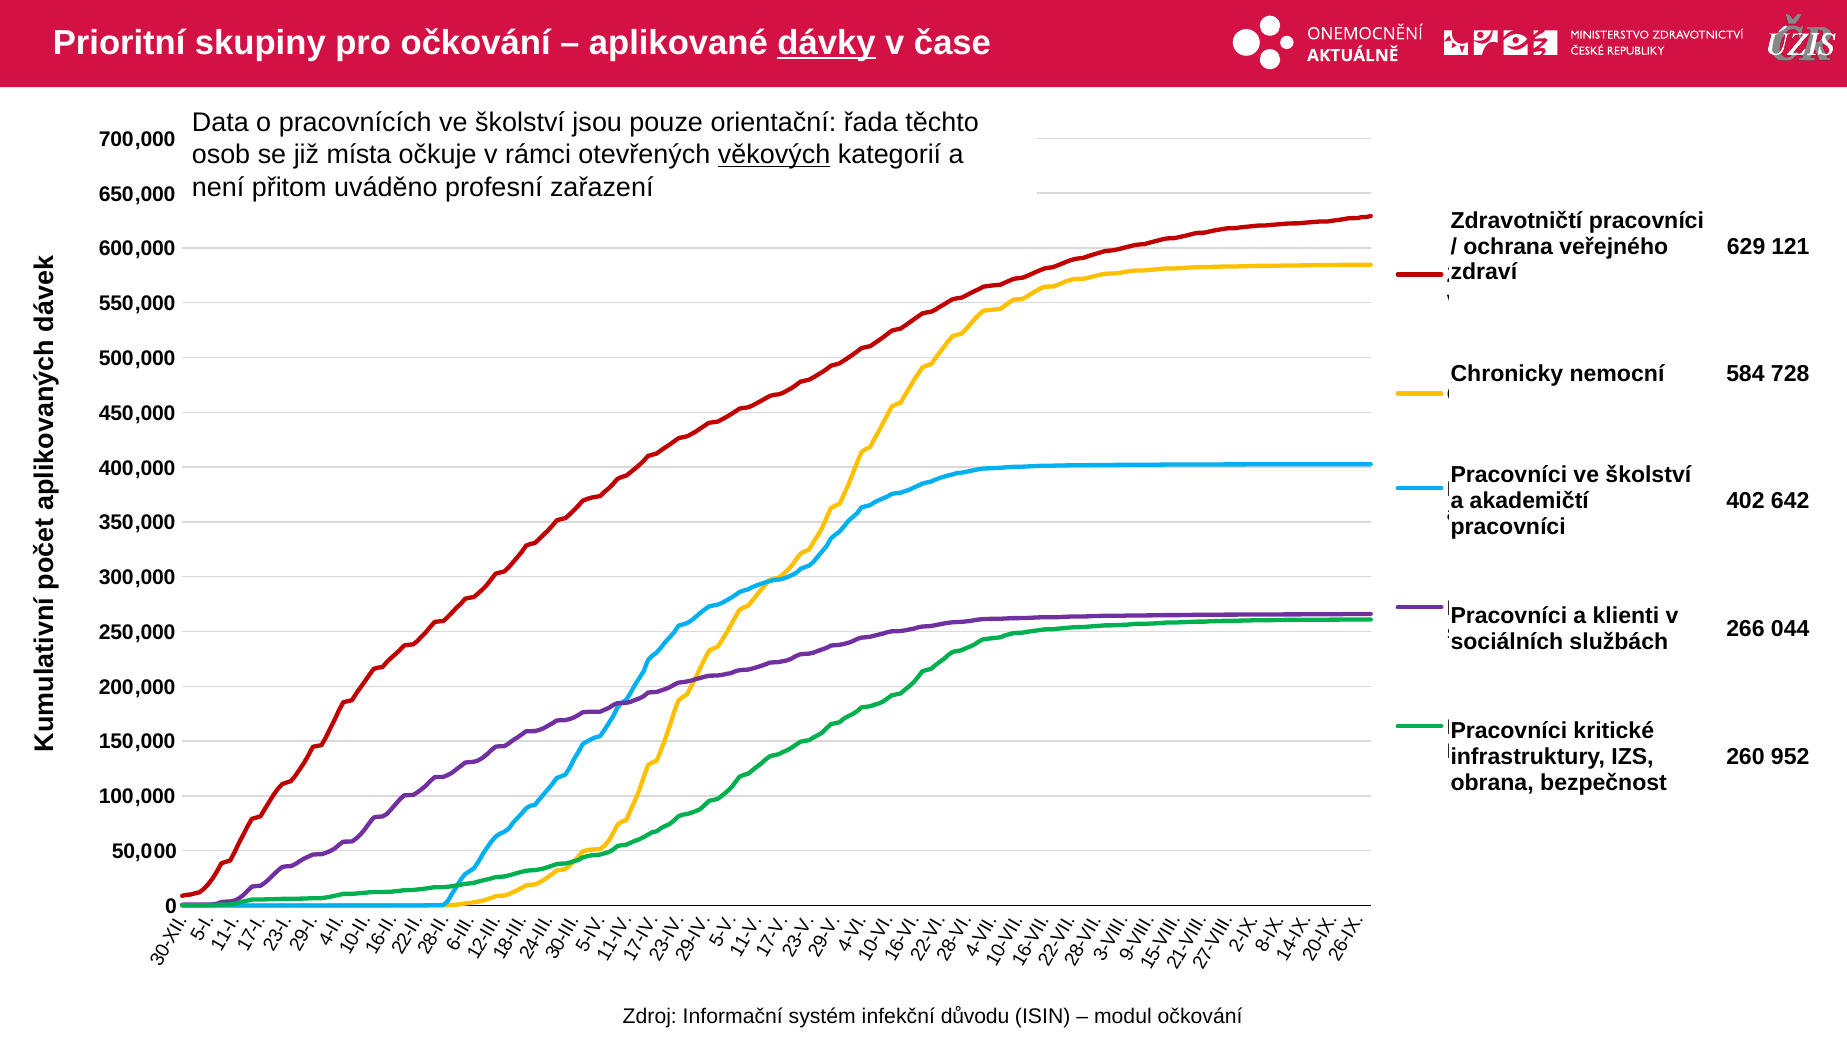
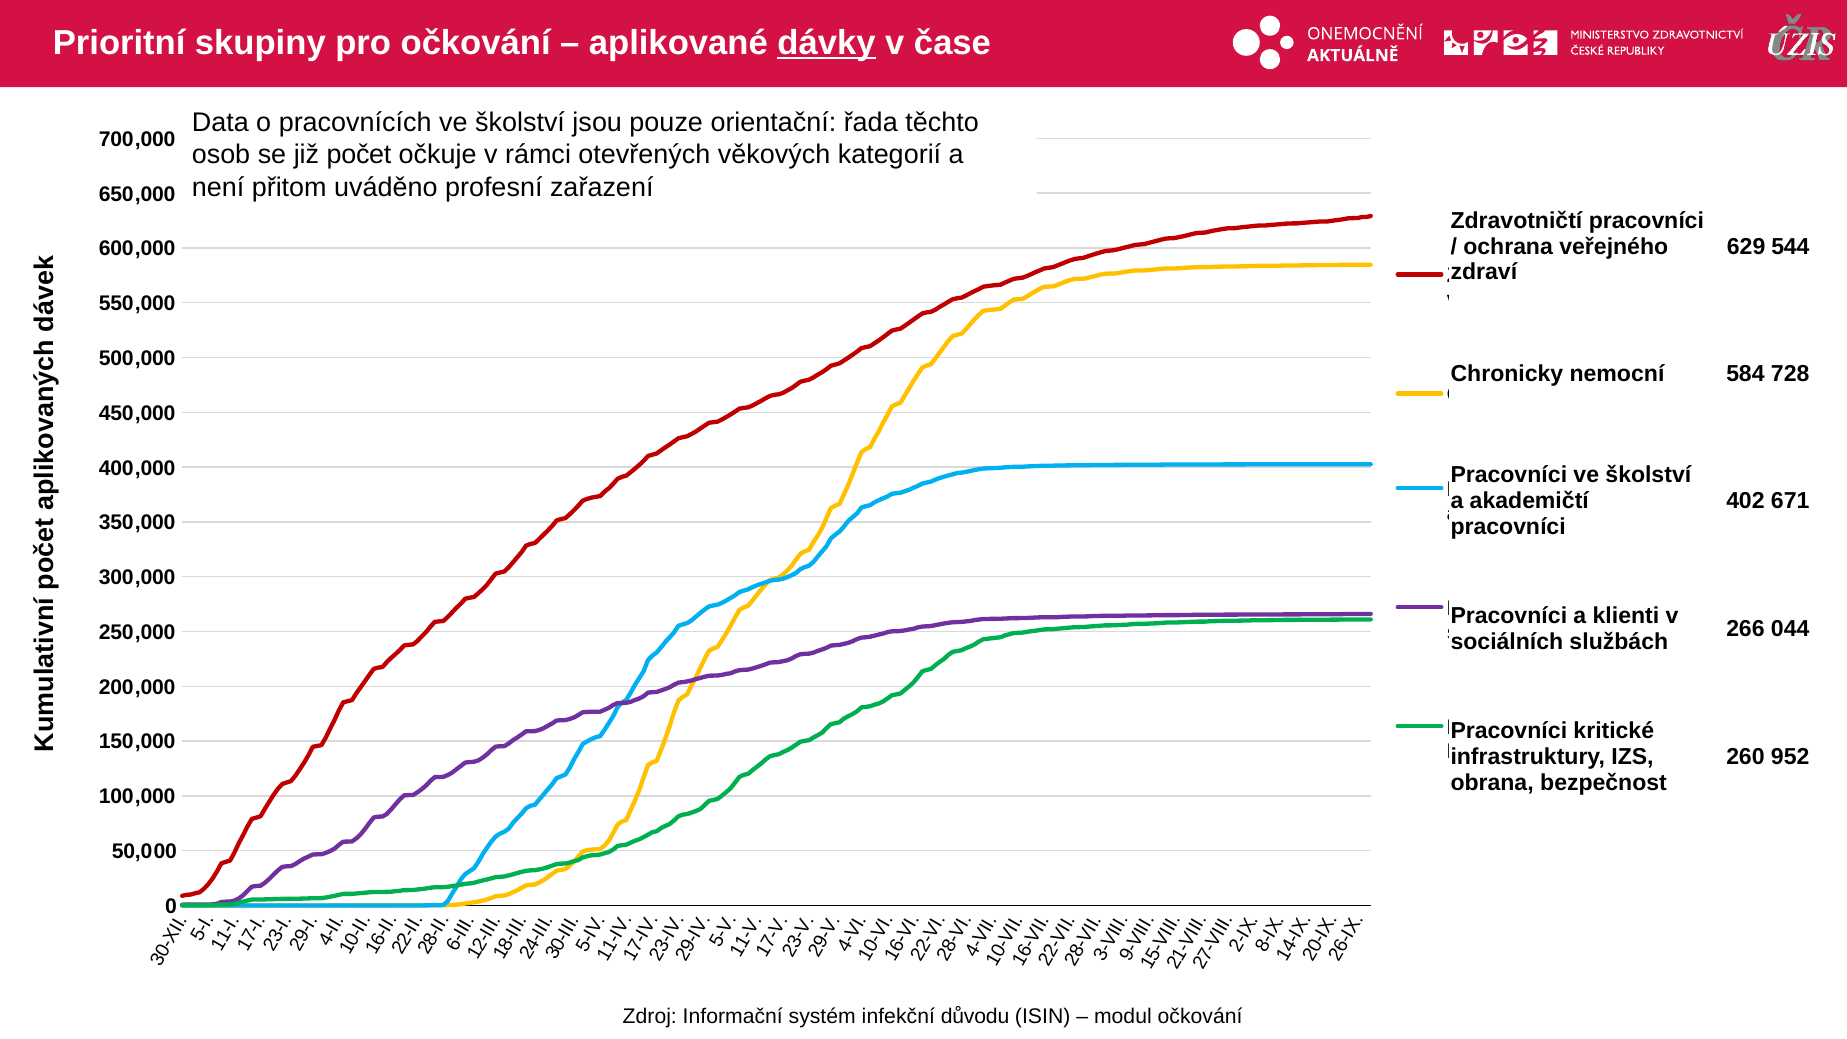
místa: místa -> počet
věkových underline: present -> none
121: 121 -> 544
642: 642 -> 671
